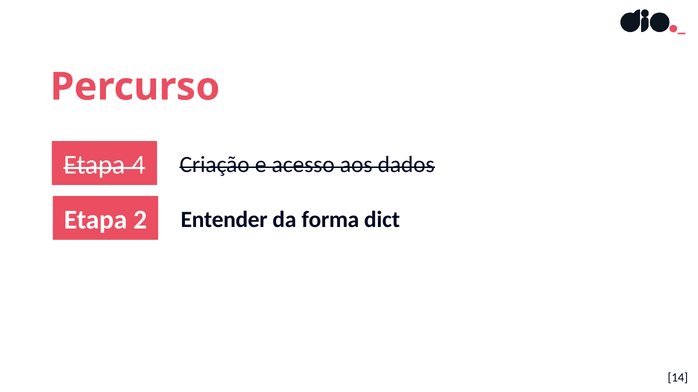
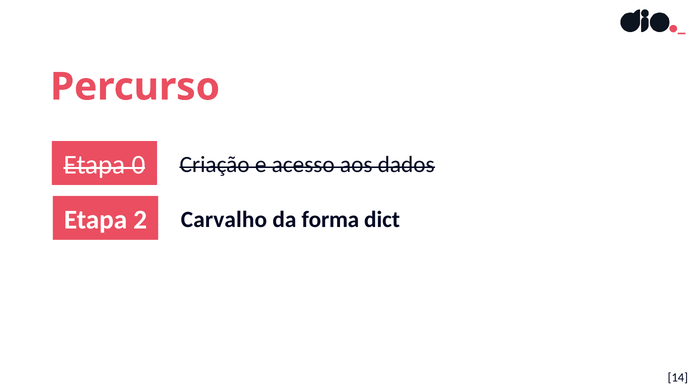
4: 4 -> 0
Entender: Entender -> Carvalho
